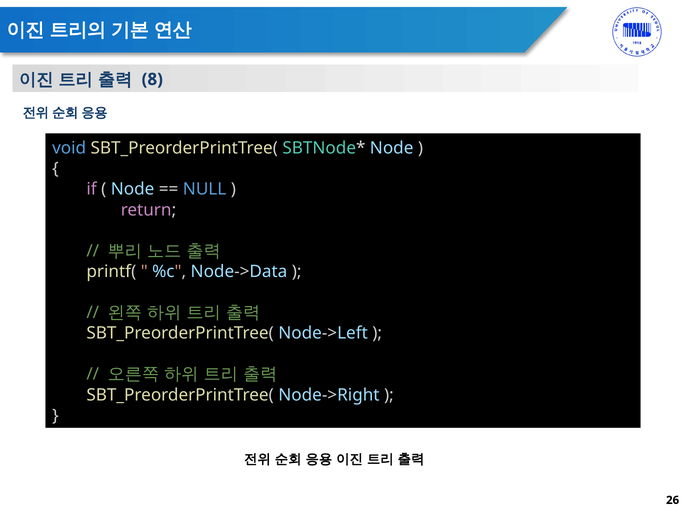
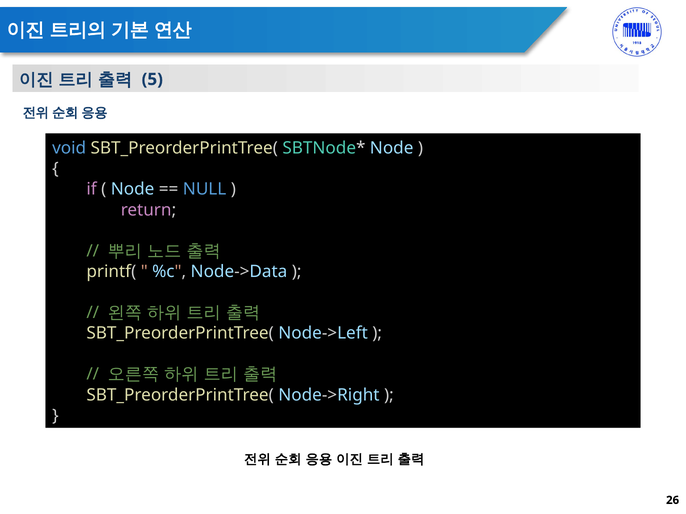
8: 8 -> 5
